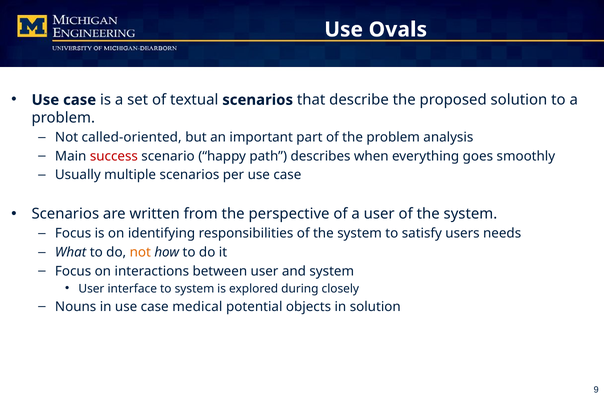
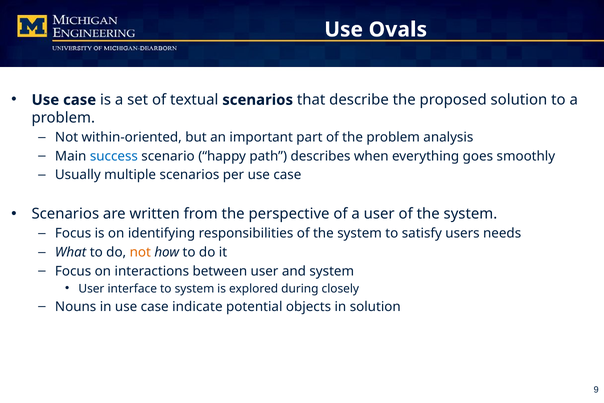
called-oriented: called-oriented -> within-oriented
success colour: red -> blue
medical: medical -> indicate
